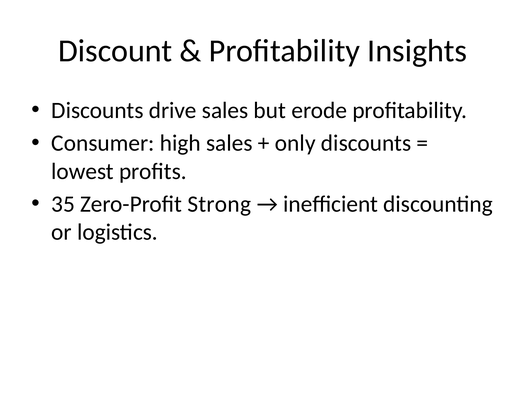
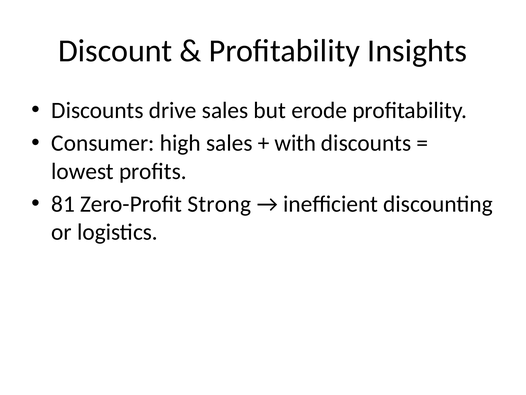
only: only -> with
35: 35 -> 81
